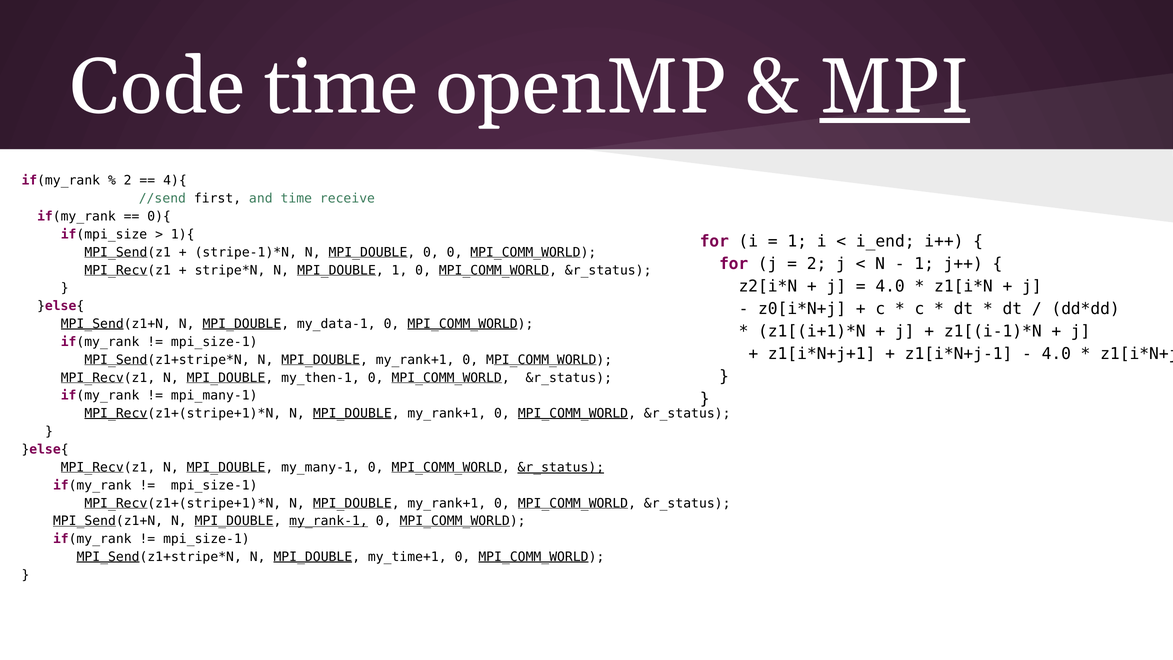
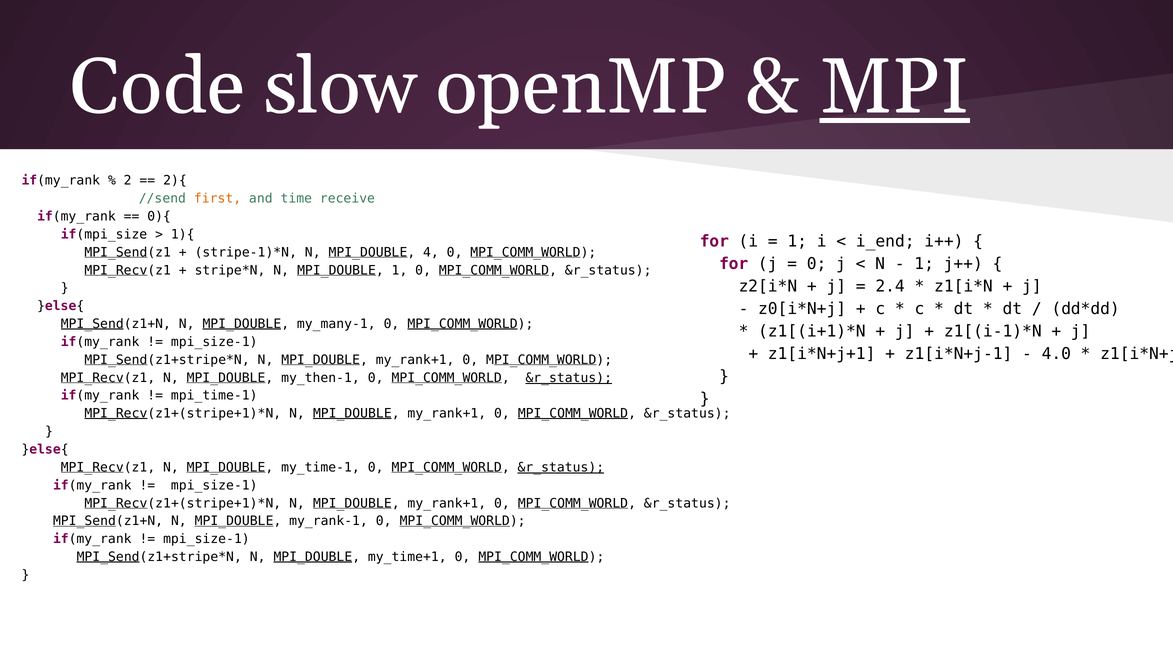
Code time: time -> slow
4){: 4){ -> 2){
first colour: black -> orange
MPI_DOUBLE 0: 0 -> 4
2 at (817, 264): 2 -> 0
4.0 at (890, 286): 4.0 -> 2.4
my_data-1: my_data-1 -> my_many-1
&r_status at (569, 378) underline: none -> present
mpi_many-1: mpi_many-1 -> mpi_time-1
my_many-1: my_many-1 -> my_time-1
my_rank-1 underline: present -> none
